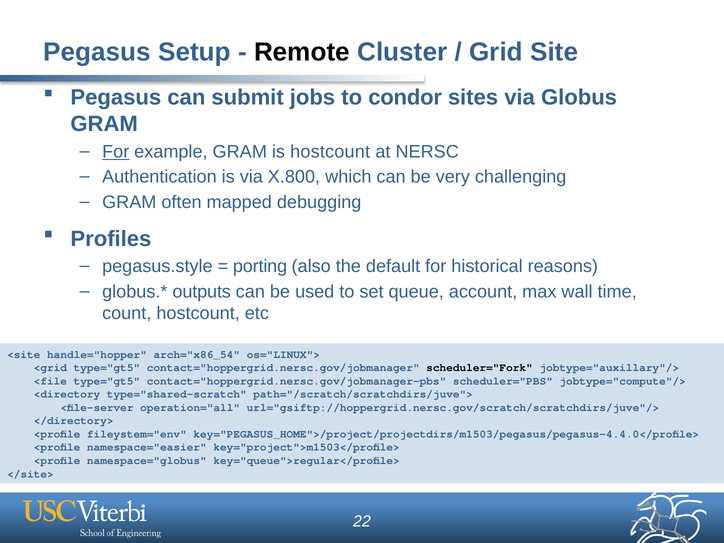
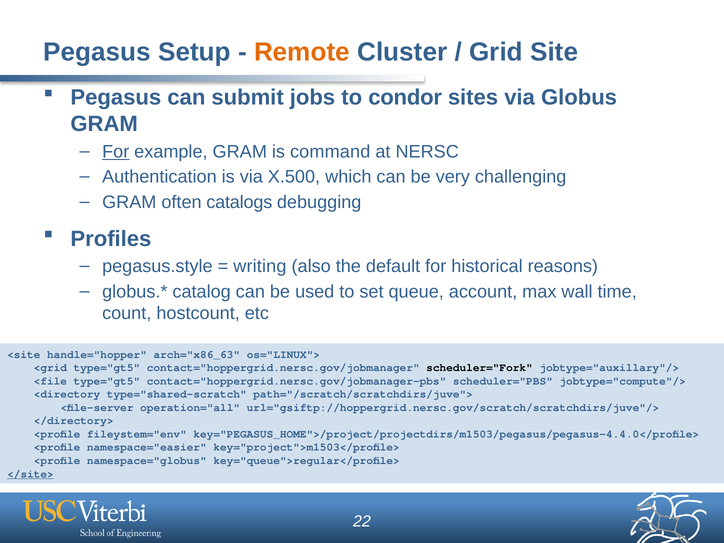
Remote colour: black -> orange
is hostcount: hostcount -> command
X.800: X.800 -> X.500
mapped: mapped -> catalogs
porting: porting -> writing
outputs: outputs -> catalog
arch="x86_54: arch="x86_54 -> arch="x86_63
</site> underline: none -> present
